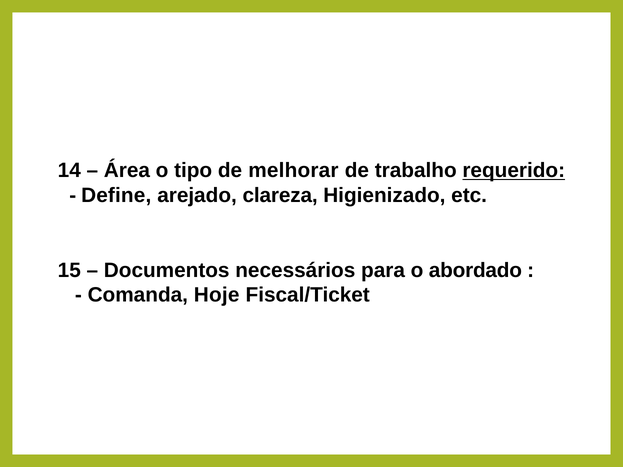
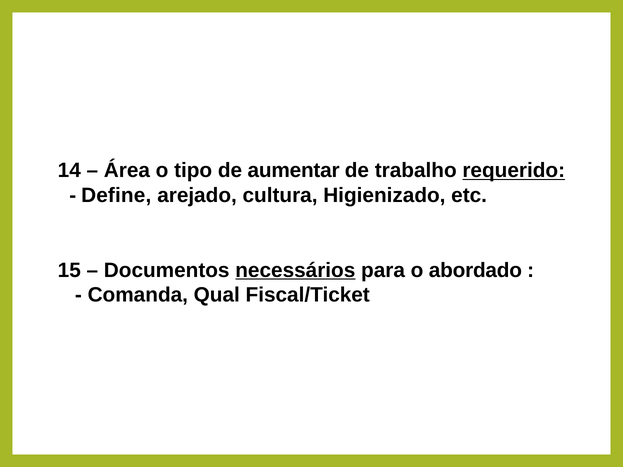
melhorar: melhorar -> aumentar
clareza: clareza -> cultura
necessários underline: none -> present
Hoje: Hoje -> Qual
